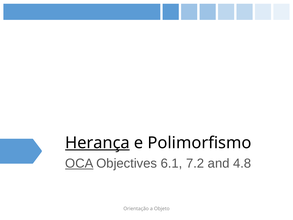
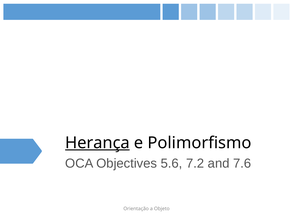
OCA underline: present -> none
6.1: 6.1 -> 5.6
4.8: 4.8 -> 7.6
